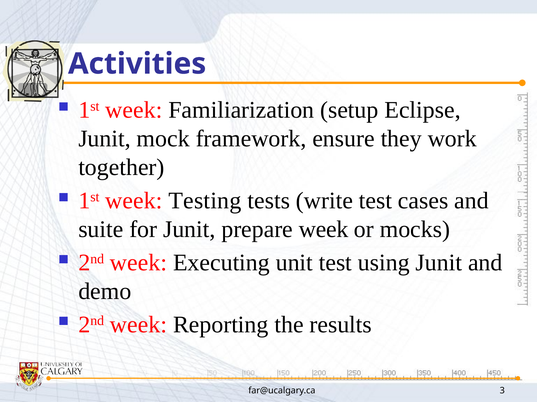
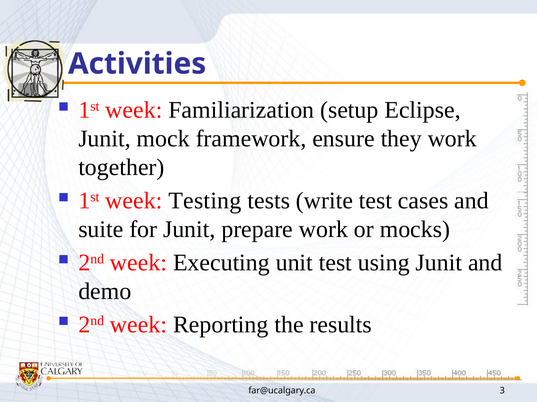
prepare week: week -> work
